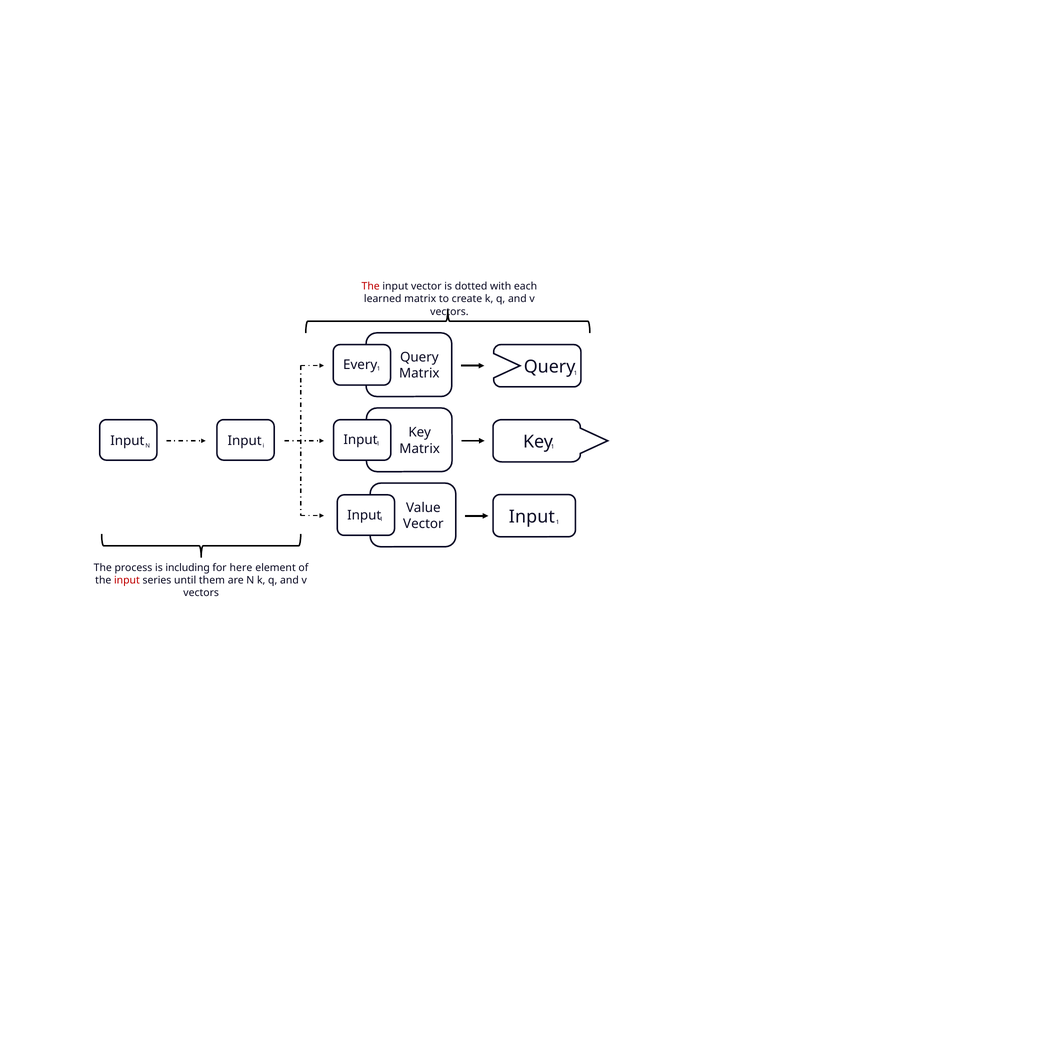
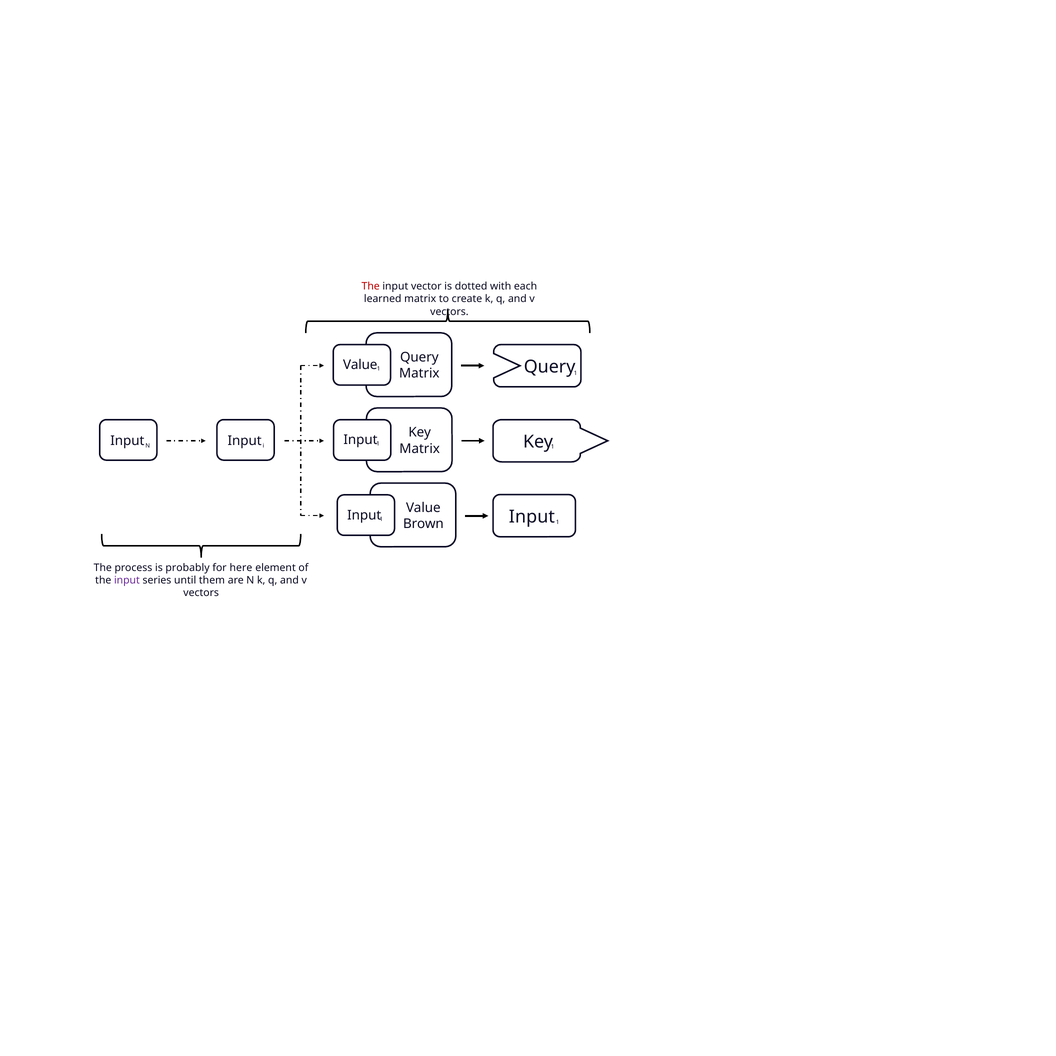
Every at (360, 365): Every -> Value
Vector at (423, 524): Vector -> Brown
including: including -> probably
input at (127, 580) colour: red -> purple
